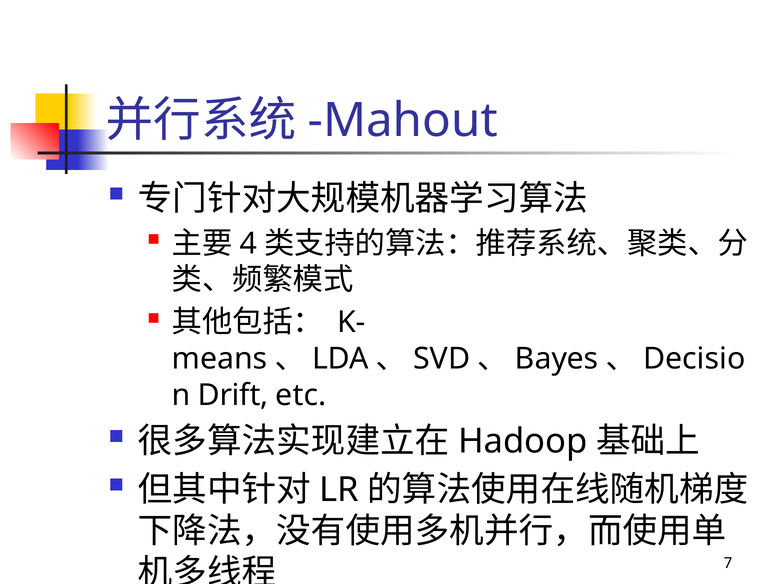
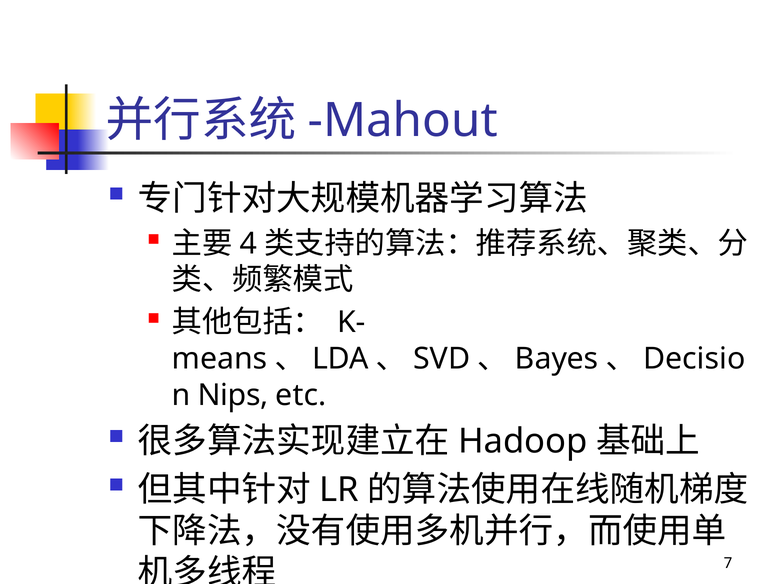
Drift: Drift -> Nips
